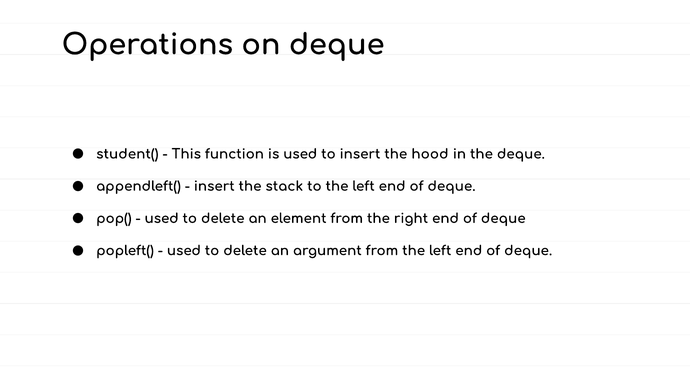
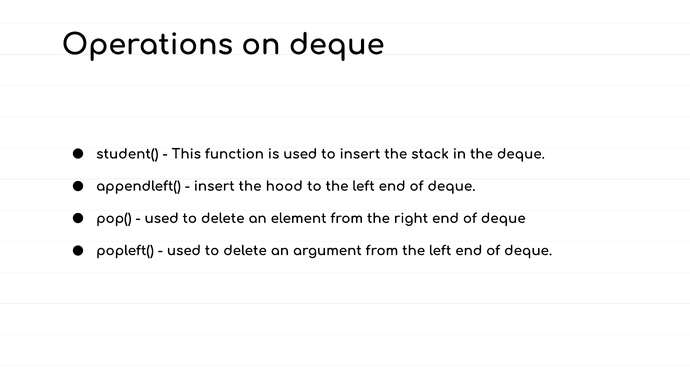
hood: hood -> stack
stack: stack -> hood
